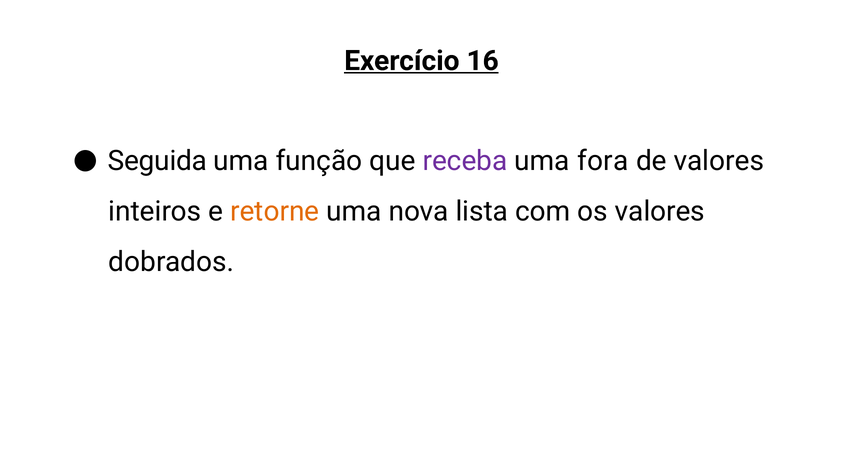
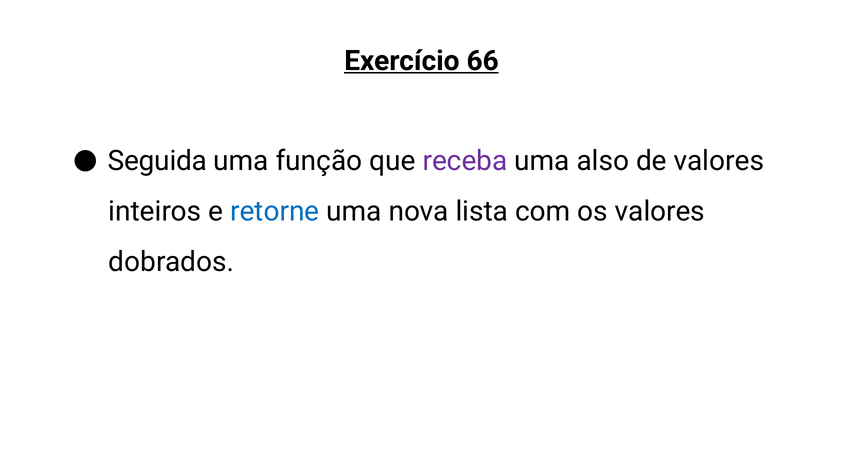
16: 16 -> 66
fora: fora -> also
retorne colour: orange -> blue
